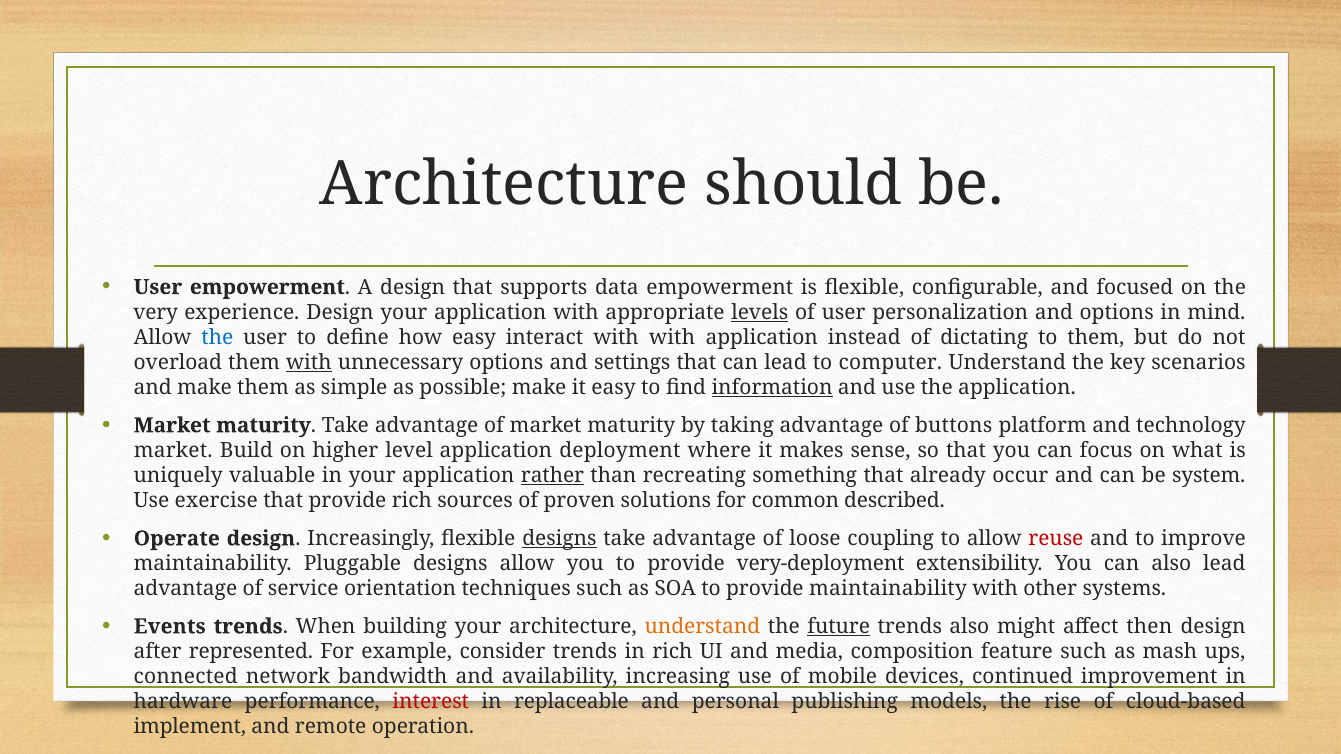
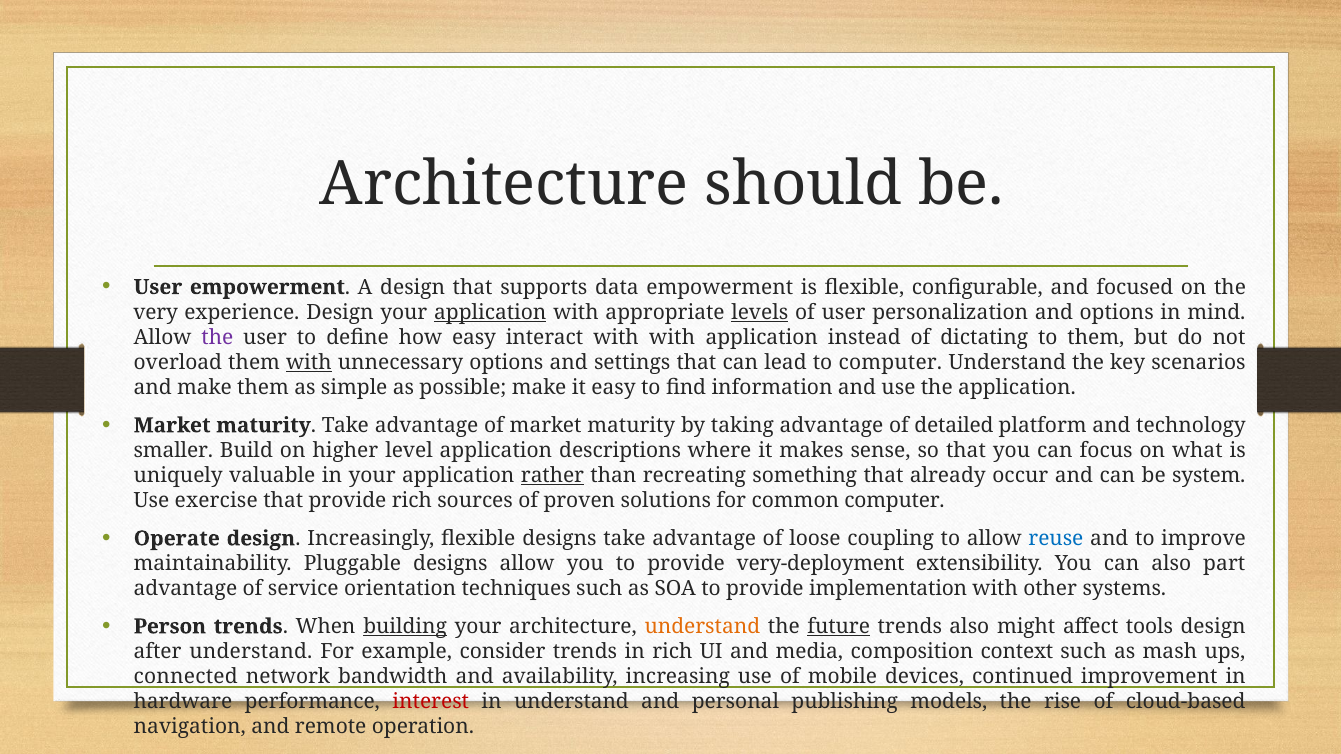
application at (490, 312) underline: none -> present
the at (217, 338) colour: blue -> purple
information underline: present -> none
buttons: buttons -> detailed
market at (173, 451): market -> smaller
deployment: deployment -> descriptions
common described: described -> computer
designs at (559, 539) underline: present -> none
reuse colour: red -> blue
also lead: lead -> part
provide maintainability: maintainability -> implementation
Events: Events -> Person
building underline: none -> present
then: then -> tools
after represented: represented -> understand
feature: feature -> context
in replaceable: replaceable -> understand
implement: implement -> navigation
